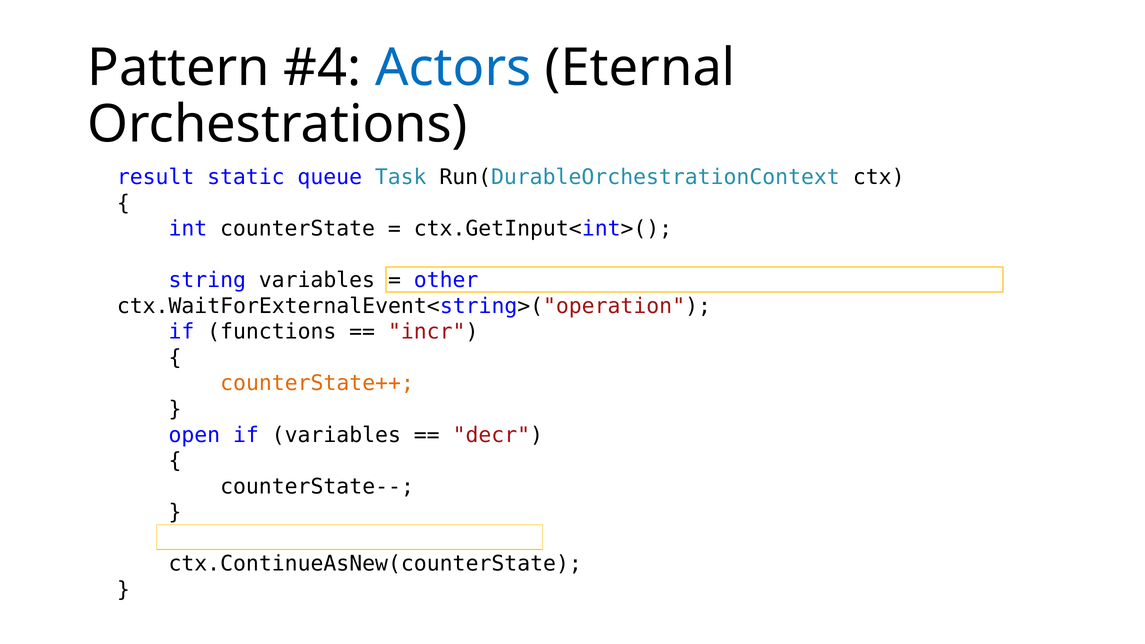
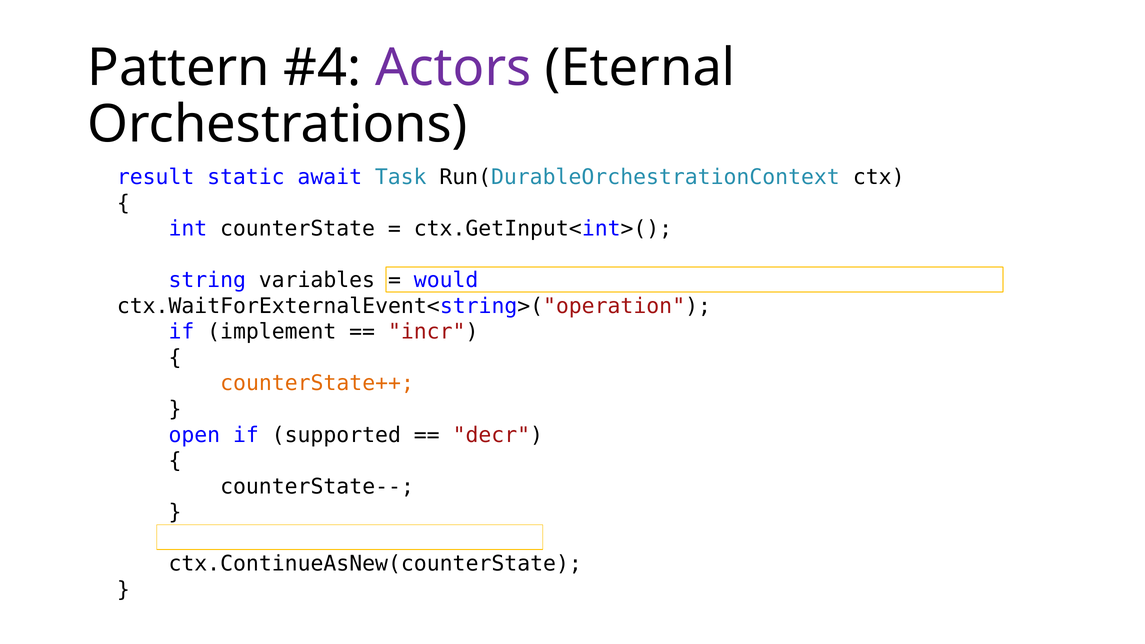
Actors colour: blue -> purple
queue: queue -> await
other: other -> would
functions: functions -> implement
if variables: variables -> supported
